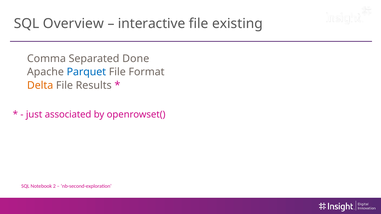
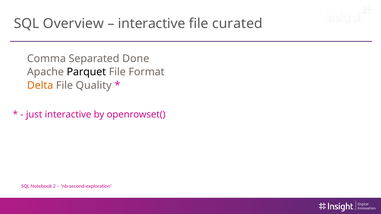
existing: existing -> curated
Parquet colour: blue -> black
Results: Results -> Quality
just associated: associated -> interactive
